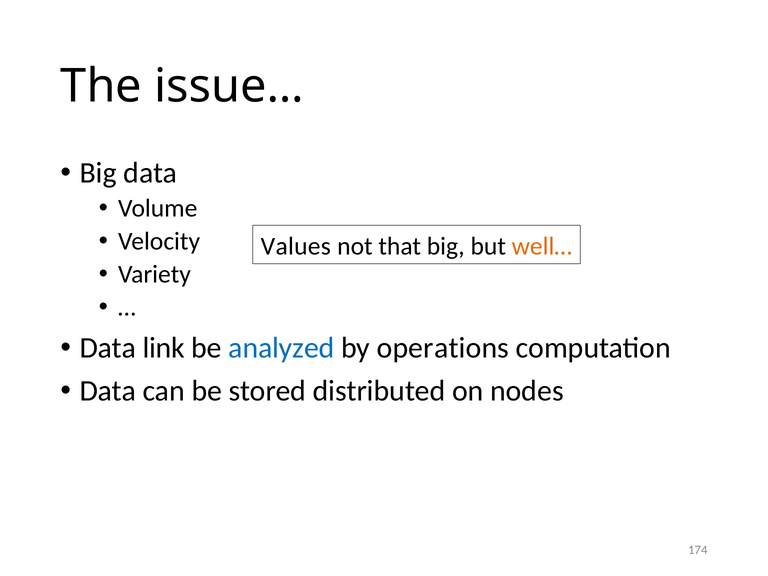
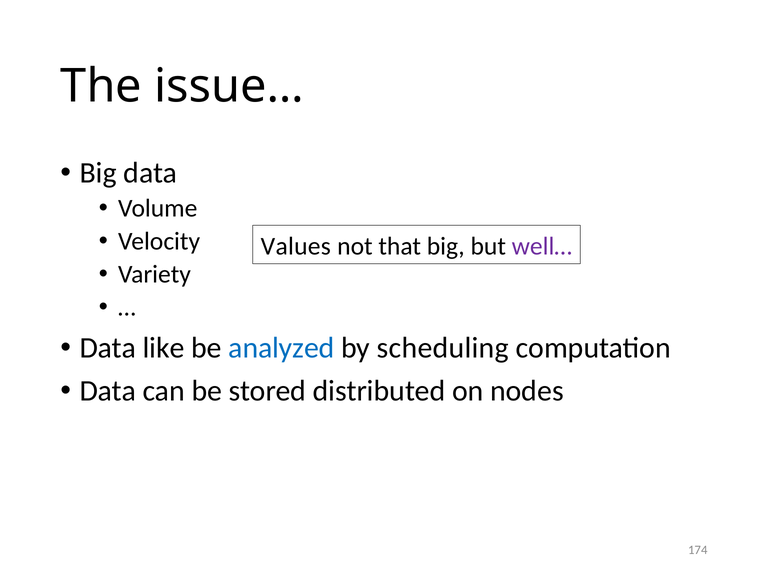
well… colour: orange -> purple
link: link -> like
operations: operations -> scheduling
